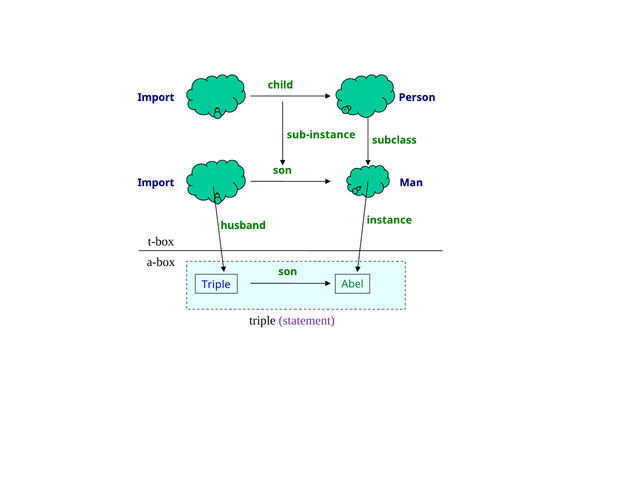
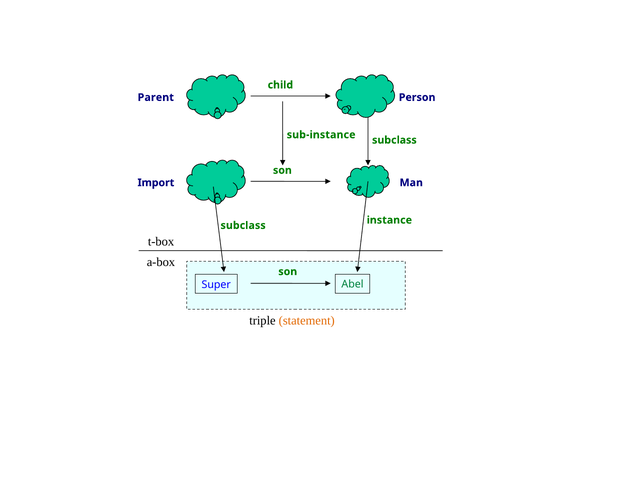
Import at (156, 97): Import -> Parent
husband at (243, 225): husband -> subclass
Triple at (216, 284): Triple -> Super
statement colour: purple -> orange
